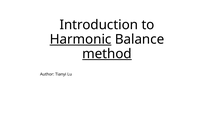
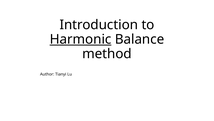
method underline: present -> none
